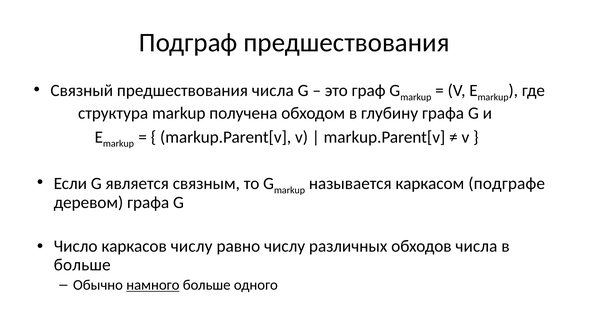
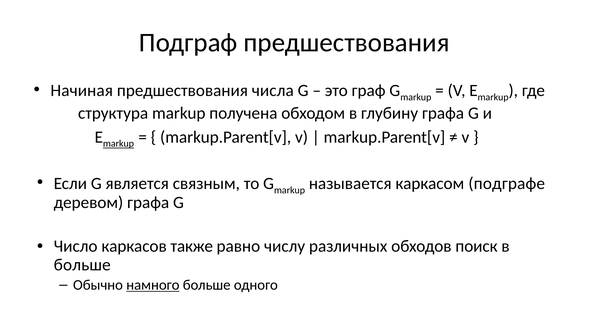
Связный: Связный -> Начиная
markup at (118, 144) underline: none -> present
каркасов числу: числу -> также
обходов числа: числа -> поиск
